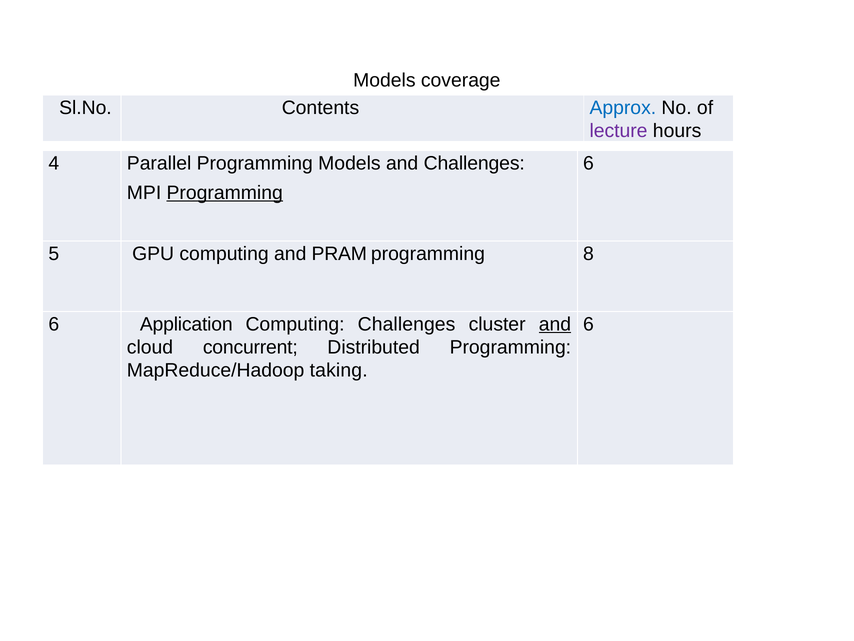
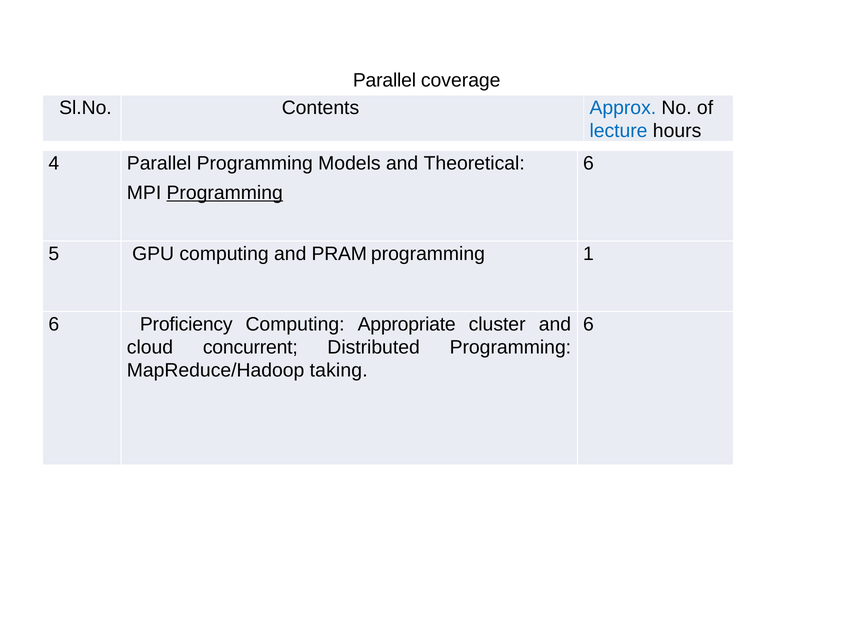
Models at (384, 80): Models -> Parallel
lecture colour: purple -> blue
and Challenges: Challenges -> Theoretical
8: 8 -> 1
Application: Application -> Proficiency
Computing Challenges: Challenges -> Appropriate
and at (555, 324) underline: present -> none
